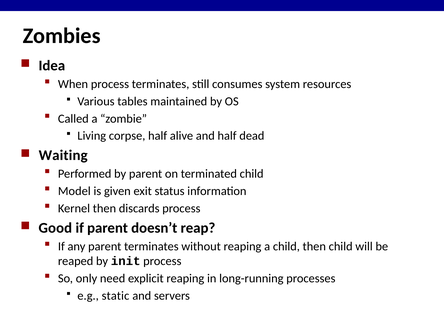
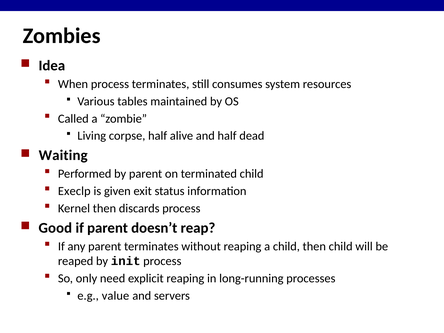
Model: Model -> Execlp
static: static -> value
